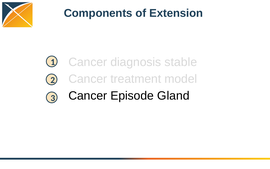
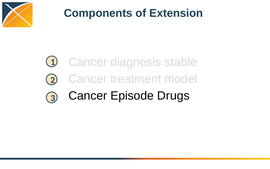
Gland: Gland -> Drugs
